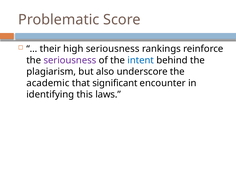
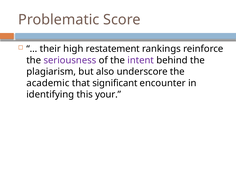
high seriousness: seriousness -> restatement
intent colour: blue -> purple
laws: laws -> your
